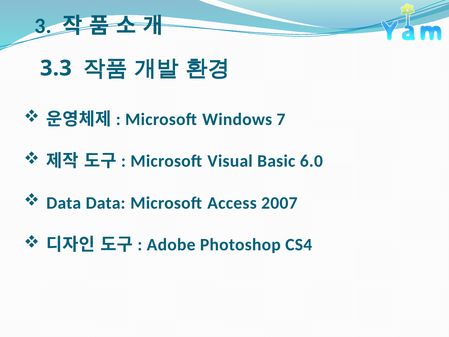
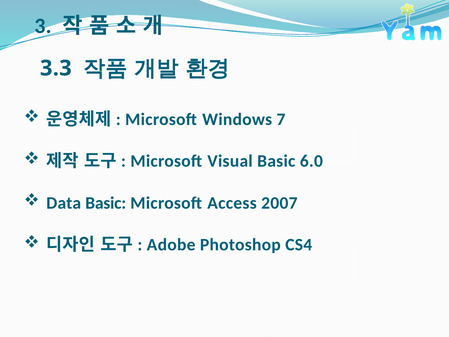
Data Data: Data -> Basic
